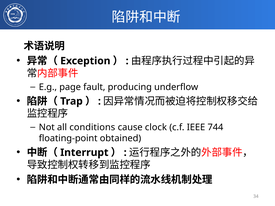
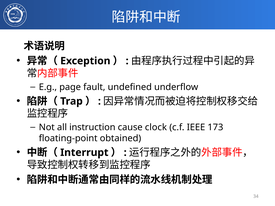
producing: producing -> undefined
conditions: conditions -> instruction
744: 744 -> 173
